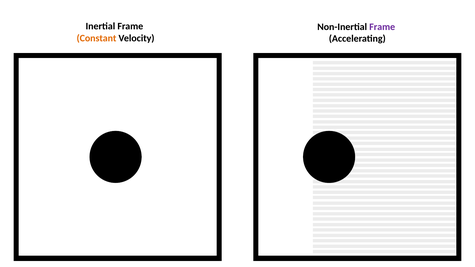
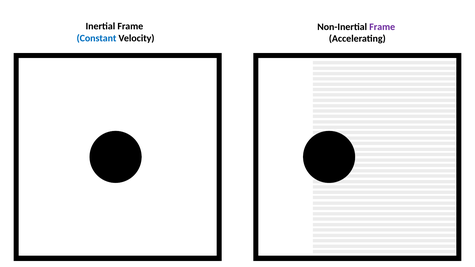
Constant colour: orange -> blue
